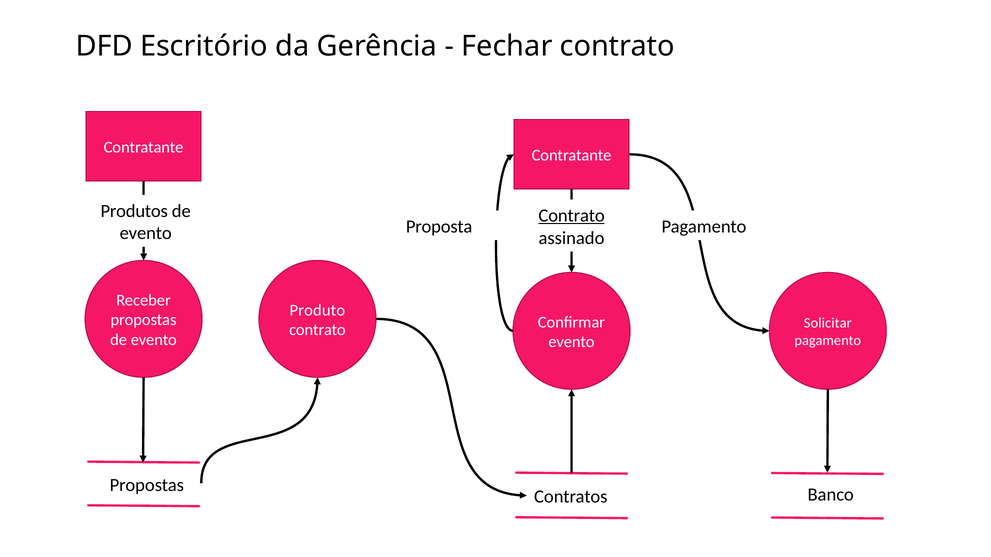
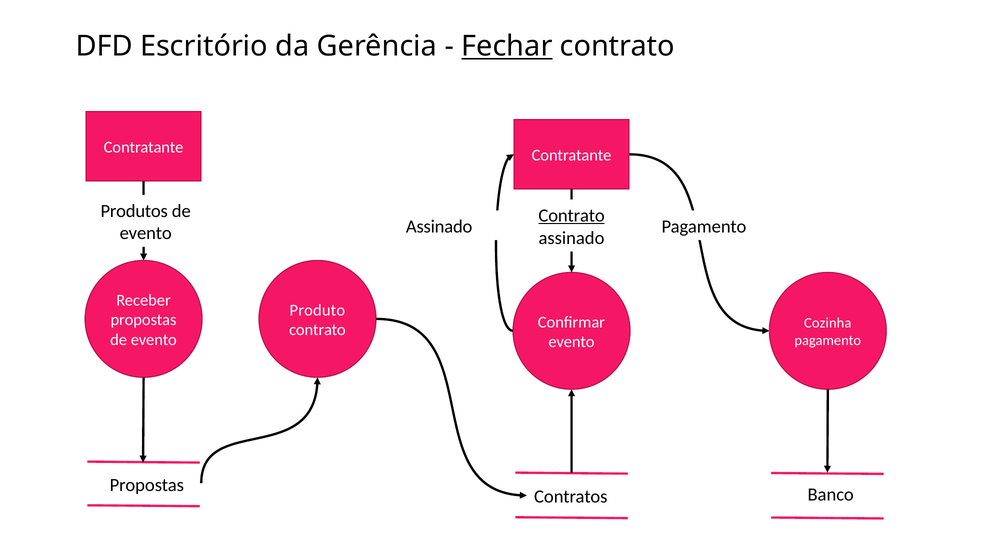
Fechar underline: none -> present
Proposta at (439, 227): Proposta -> Assinado
Solicitar: Solicitar -> Cozinha
